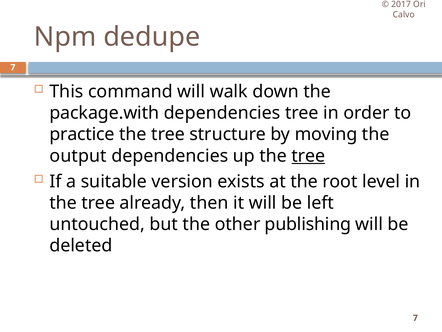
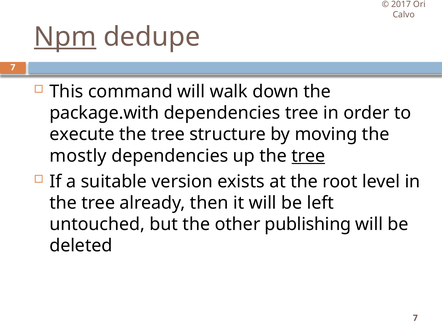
Npm underline: none -> present
practice: practice -> execute
output: output -> mostly
